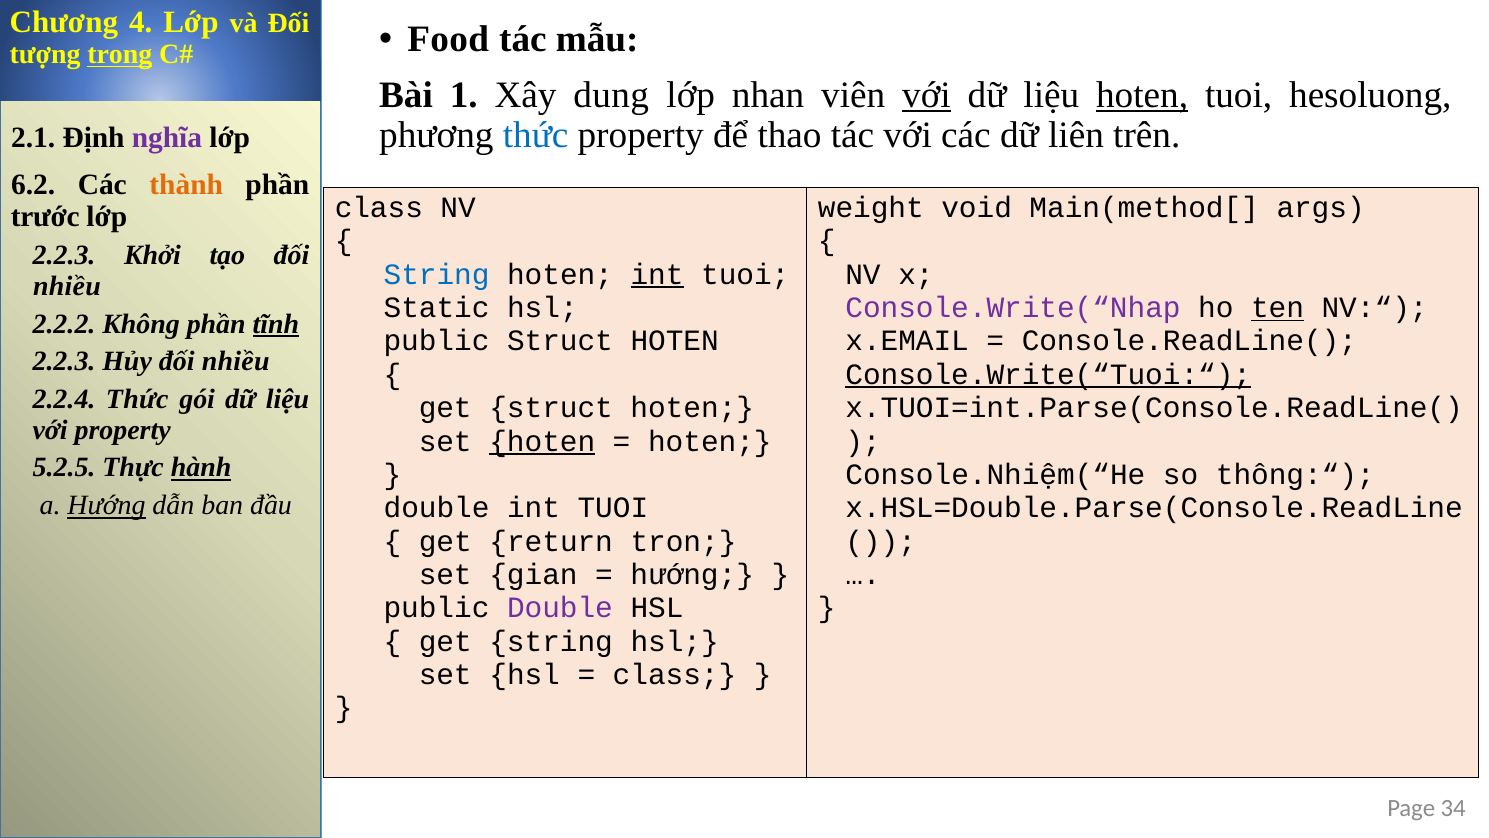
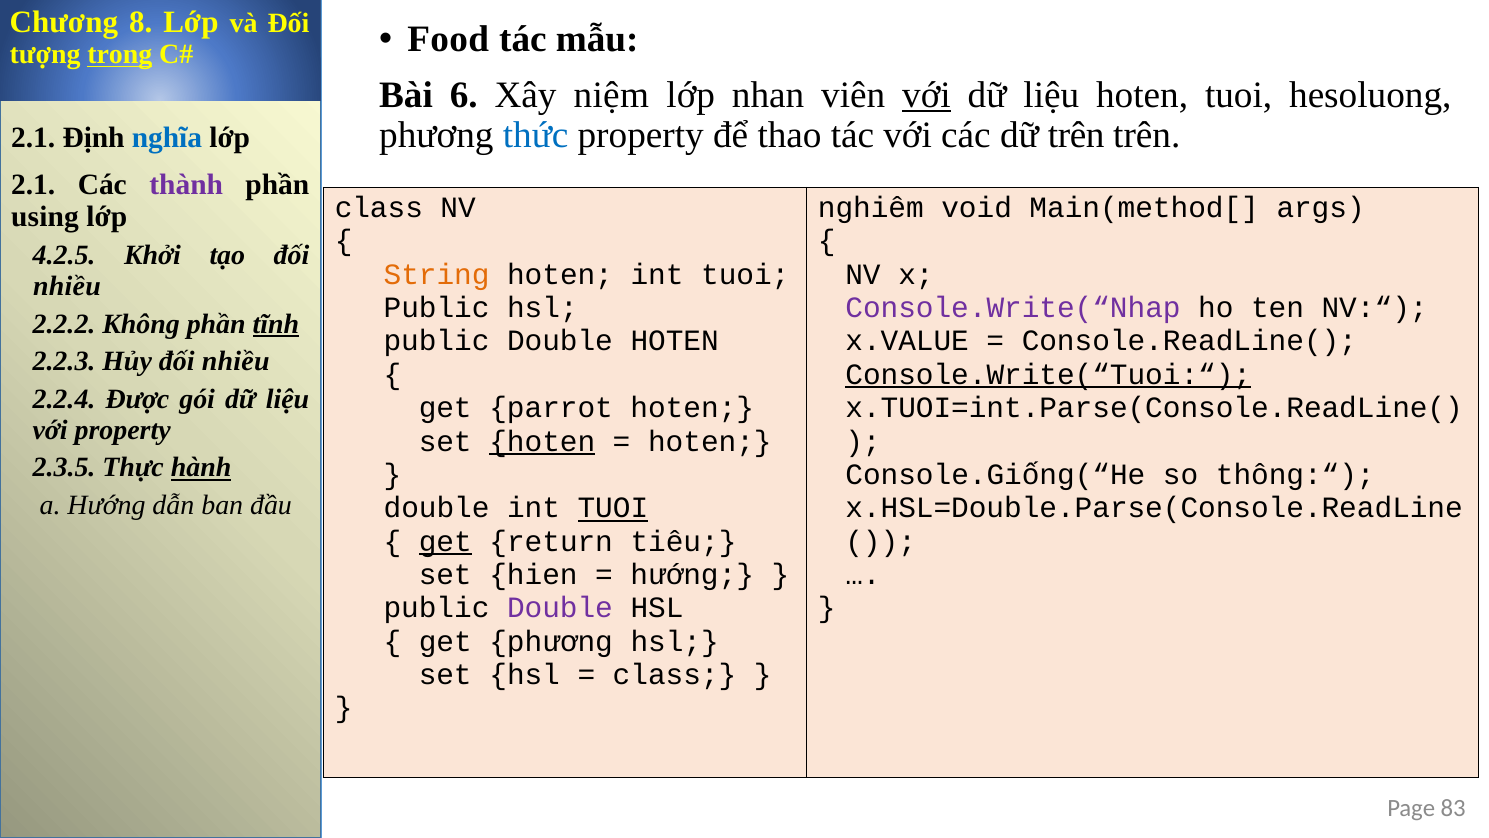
4: 4 -> 8
1: 1 -> 6
dung: dung -> niệm
hoten at (1142, 95) underline: present -> none
dữ liên: liên -> trên
nghĩa colour: purple -> blue
6.2 at (33, 185): 6.2 -> 2.1
thành colour: orange -> purple
weight: weight -> nghiêm
trước: trước -> using
2.2.3 at (64, 256): 2.2.3 -> 4.2.5
String at (437, 274) colour: blue -> orange
int at (657, 274) underline: present -> none
Static at (437, 308): Static -> Public
ten underline: present -> none
Struct at (560, 341): Struct -> Double
x.EMAIL: x.EMAIL -> x.VALUE
2.2.4 Thức: Thức -> Được
get struct: struct -> parrot
5.2.5: 5.2.5 -> 2.3.5
Console.Nhiệm(“He: Console.Nhiệm(“He -> Console.Giống(“He
Hướng at (107, 505) underline: present -> none
TUOI at (613, 508) underline: none -> present
get at (445, 541) underline: none -> present
tron: tron -> tiêu
gian: gian -> hien
get string: string -> phương
34: 34 -> 83
